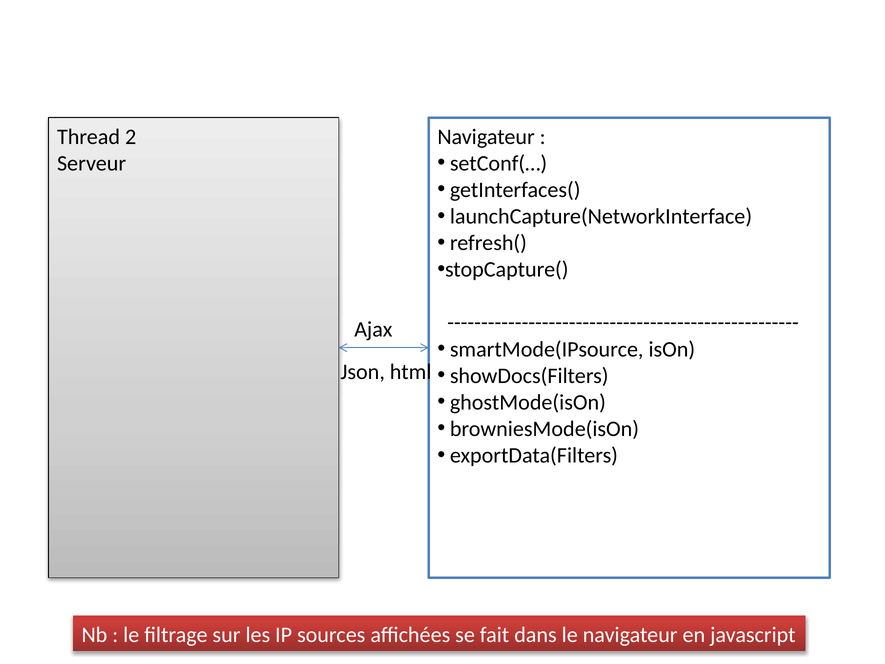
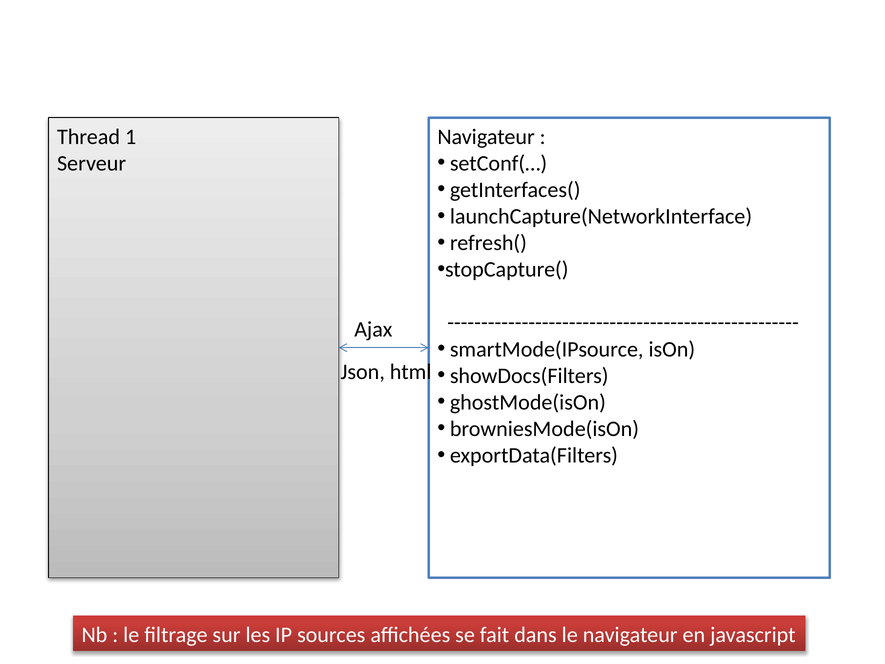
2: 2 -> 1
